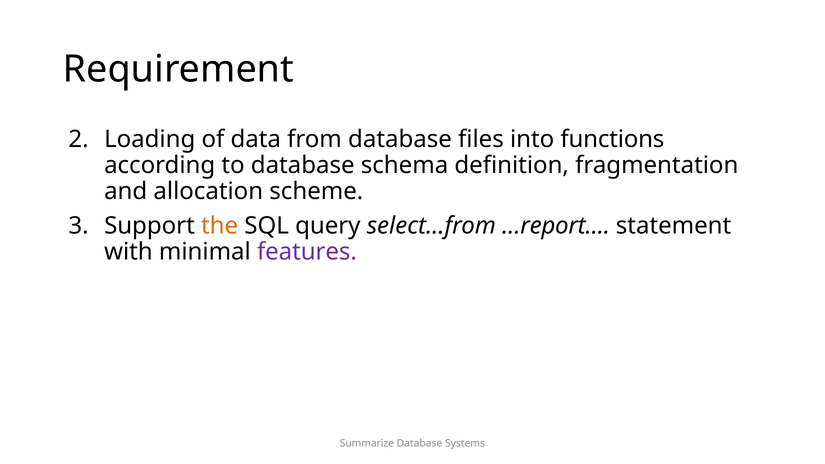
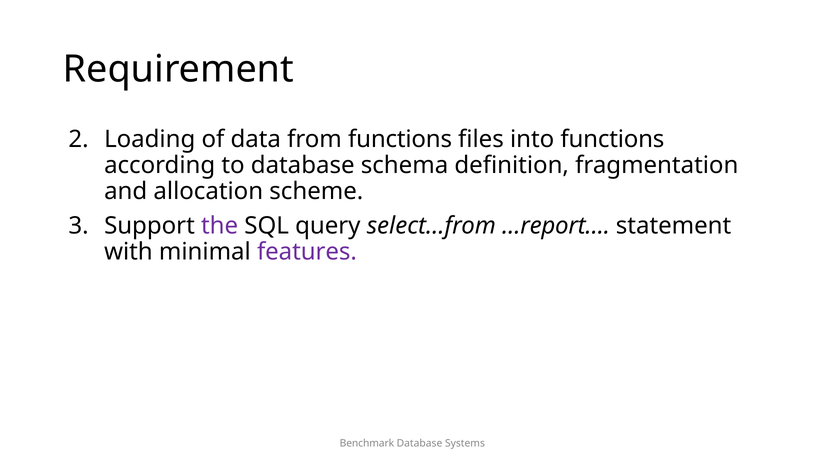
from database: database -> functions
the colour: orange -> purple
Summarize: Summarize -> Benchmark
